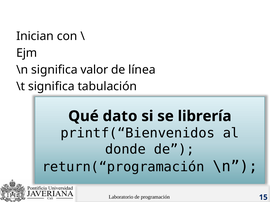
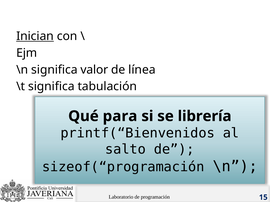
Inician underline: none -> present
dato: dato -> para
donde: donde -> salto
return(“programación: return(“programación -> sizeof(“programación
